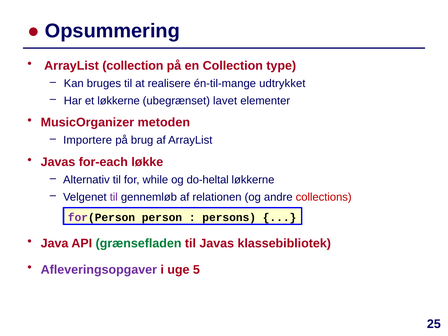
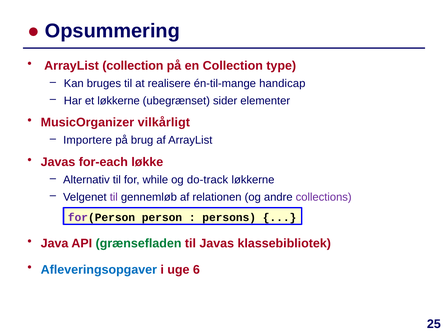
udtrykket: udtrykket -> handicap
lavet: lavet -> sider
metoden: metoden -> vilkårligt
do-heltal: do-heltal -> do-track
collections colour: red -> purple
Afleveringsopgaver colour: purple -> blue
5: 5 -> 6
